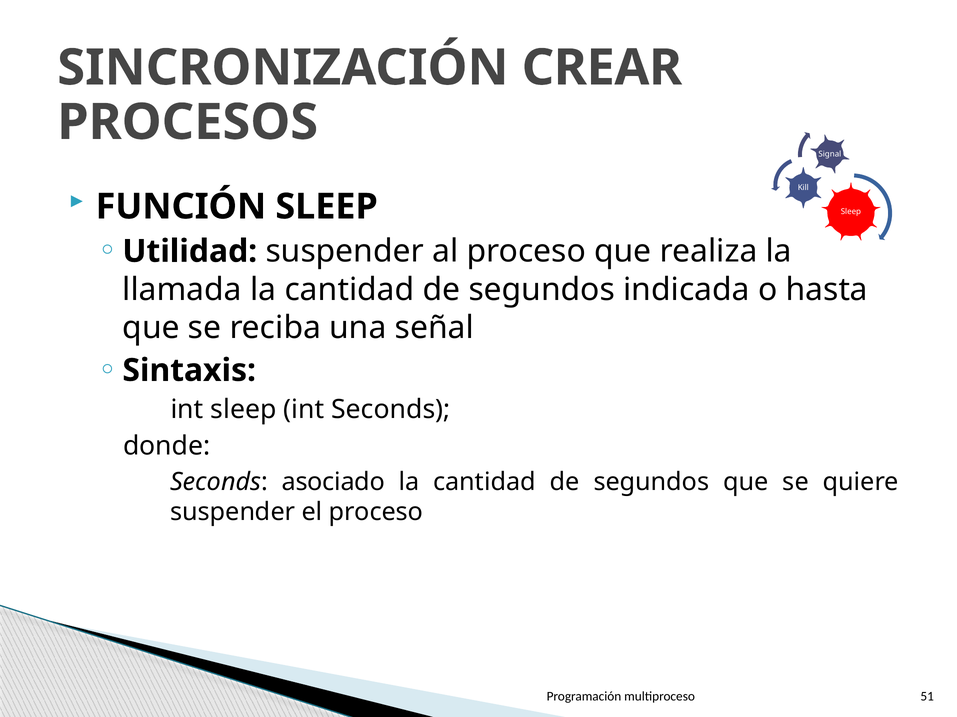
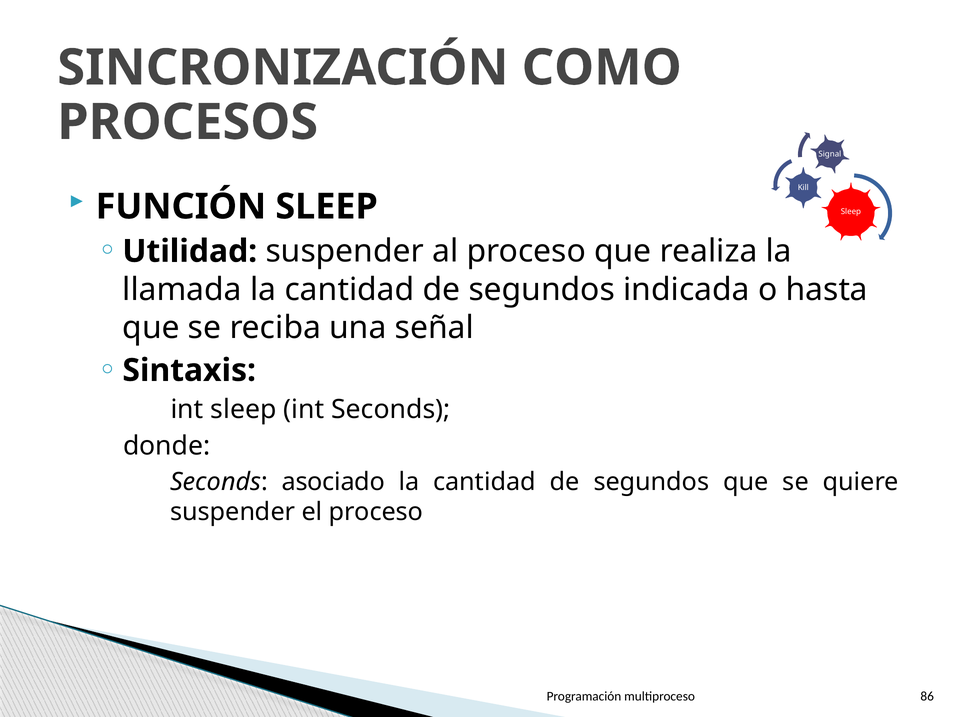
CREAR: CREAR -> COMO
51: 51 -> 86
